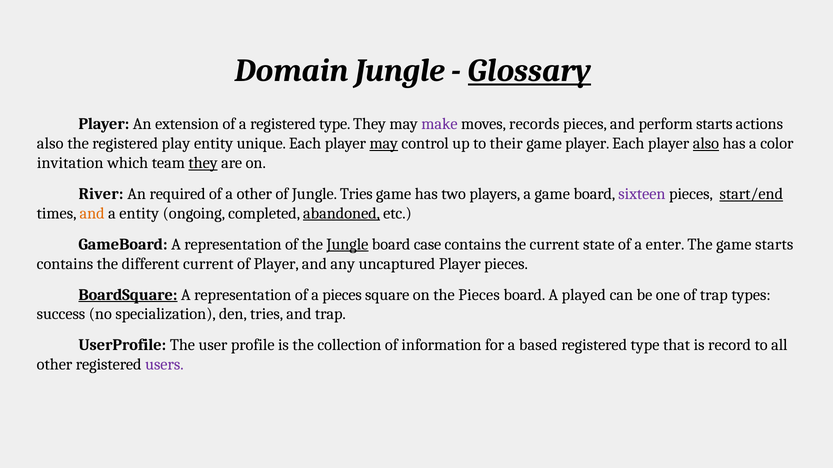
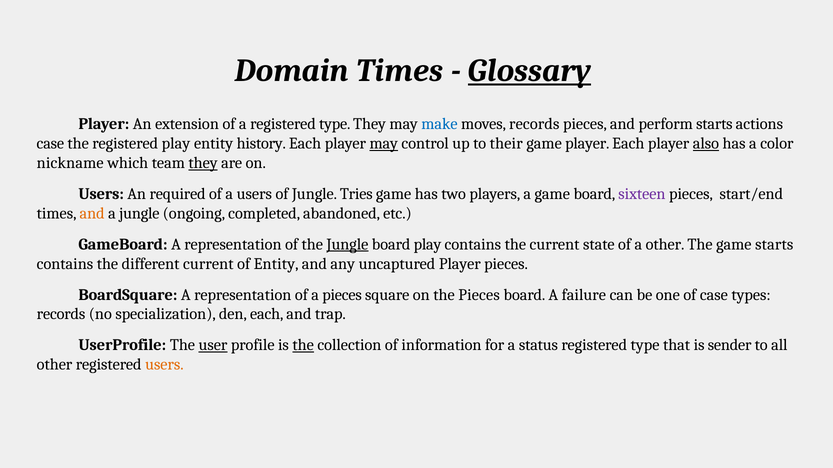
Domain Jungle: Jungle -> Times
make colour: purple -> blue
also at (50, 144): also -> case
unique: unique -> history
invitation: invitation -> nickname
River at (101, 194): River -> Users
a other: other -> users
start/end underline: present -> none
a entity: entity -> jungle
abandoned underline: present -> none
board case: case -> play
a enter: enter -> other
of Player: Player -> Entity
BoardSquare underline: present -> none
played: played -> failure
of trap: trap -> case
success at (61, 314): success -> records
den tries: tries -> each
user underline: none -> present
the at (303, 345) underline: none -> present
based: based -> status
record: record -> sender
users at (164, 365) colour: purple -> orange
